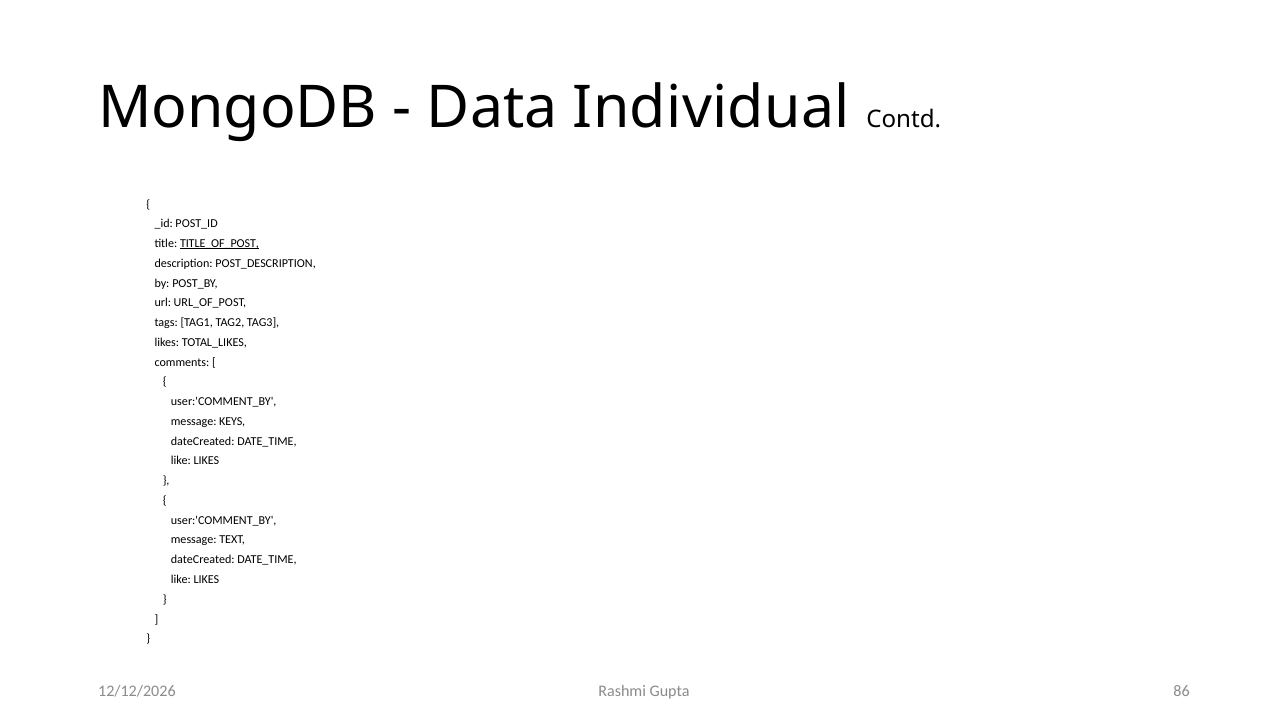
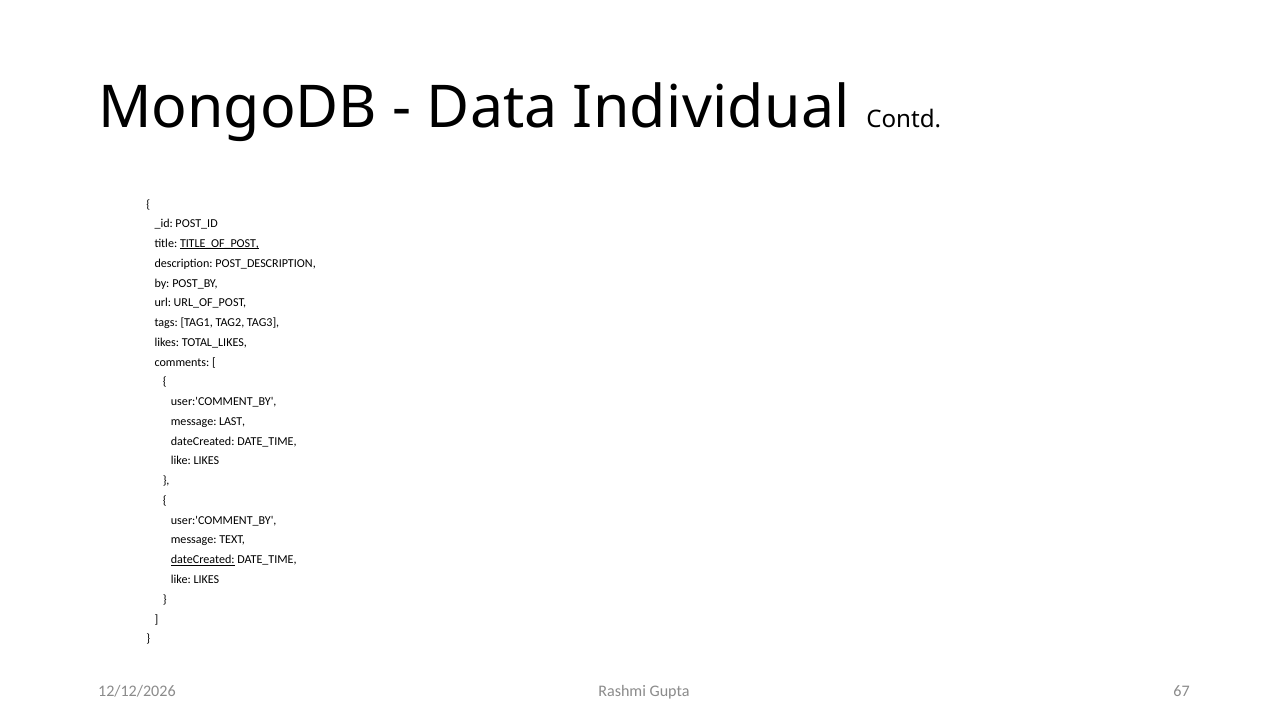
KEYS: KEYS -> LAST
dateCreated at (203, 560) underline: none -> present
86: 86 -> 67
